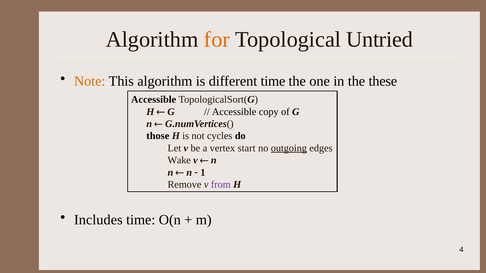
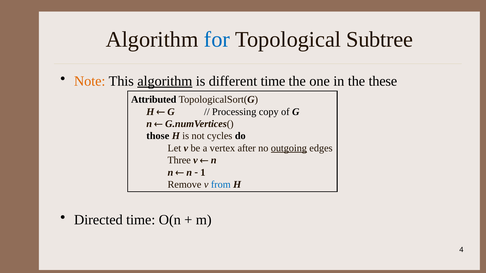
for colour: orange -> blue
Untried: Untried -> Subtree
algorithm at (165, 81) underline: none -> present
Accessible at (154, 100): Accessible -> Attributed
Accessible at (234, 112): Accessible -> Processing
start: start -> after
Wake: Wake -> Three
from colour: purple -> blue
Includes: Includes -> Directed
